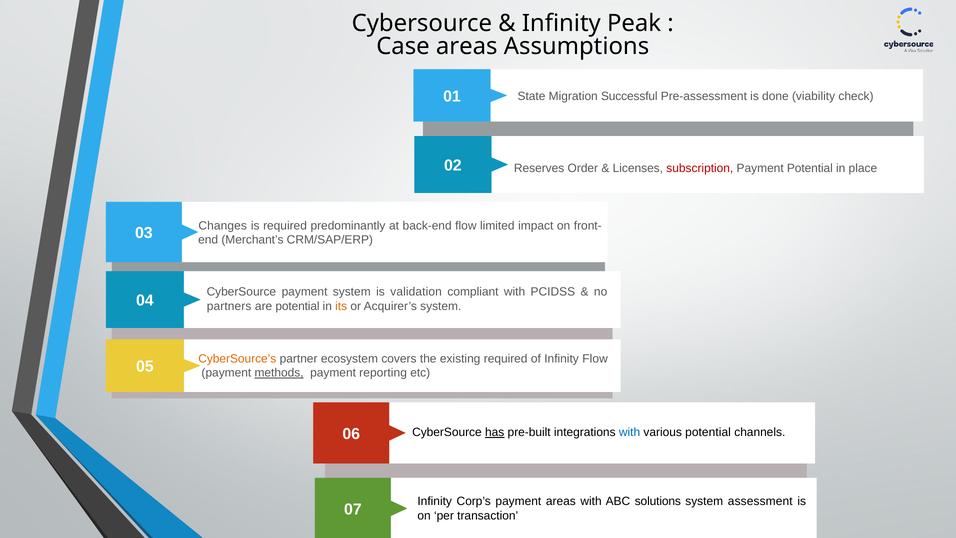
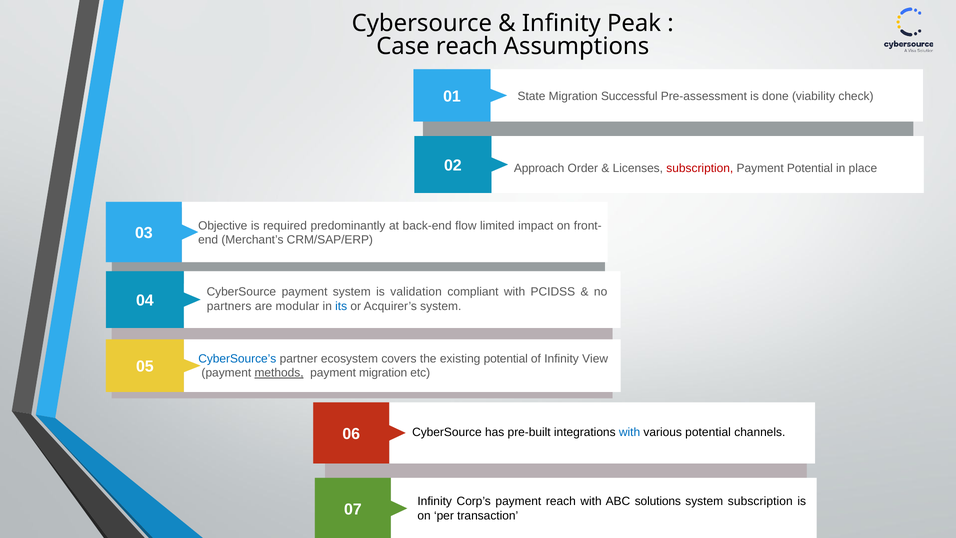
Case areas: areas -> reach
Reserves: Reserves -> Approach
Changes: Changes -> Objective
are potential: potential -> modular
its colour: orange -> blue
CyberSource’s colour: orange -> blue
existing required: required -> potential
Infinity Flow: Flow -> View
payment reporting: reporting -> migration
has underline: present -> none
payment areas: areas -> reach
system assessment: assessment -> subscription
